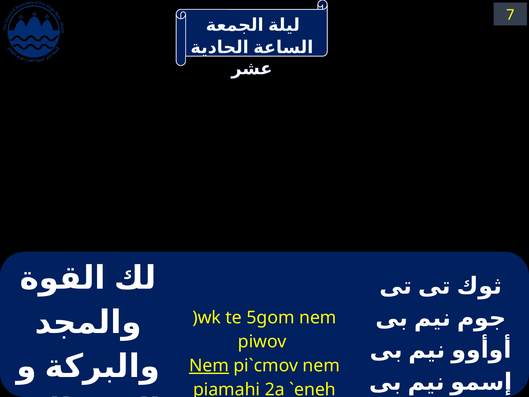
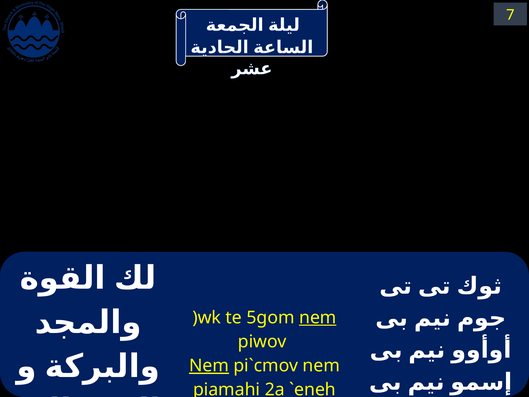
nem at (318, 317) underline: none -> present
